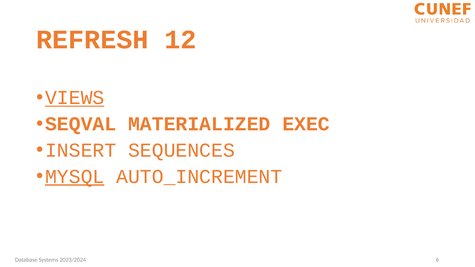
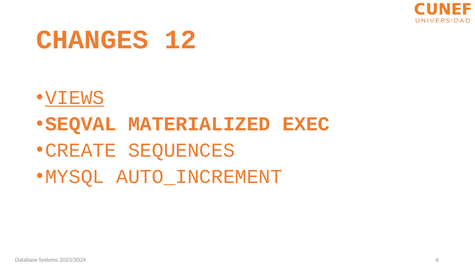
REFRESH: REFRESH -> CHANGES
INSERT: INSERT -> CREATE
MYSQL underline: present -> none
